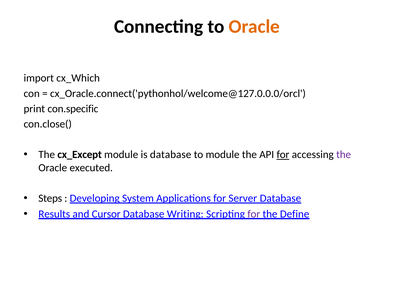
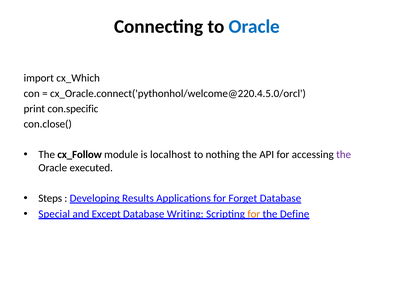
Oracle at (254, 27) colour: orange -> blue
cx_Oracle.connect('pythonhol/welcome@127.0.0.0/orcl: cx_Oracle.connect('pythonhol/welcome@127.0.0.0/orcl -> cx_Oracle.connect('pythonhol/welcome@220.4.5.0/orcl
cx_Except: cx_Except -> cx_Follow
is database: database -> localhost
to module: module -> nothing
for at (283, 155) underline: present -> none
System: System -> Results
Server: Server -> Forget
Results: Results -> Special
Cursor: Cursor -> Except
for at (254, 214) colour: purple -> orange
